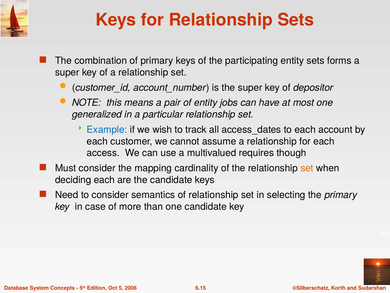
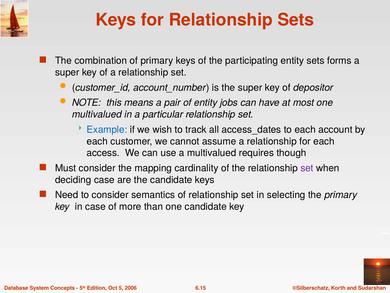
generalized at (97, 114): generalized -> multivalued
set at (307, 168) colour: orange -> purple
deciding each: each -> case
